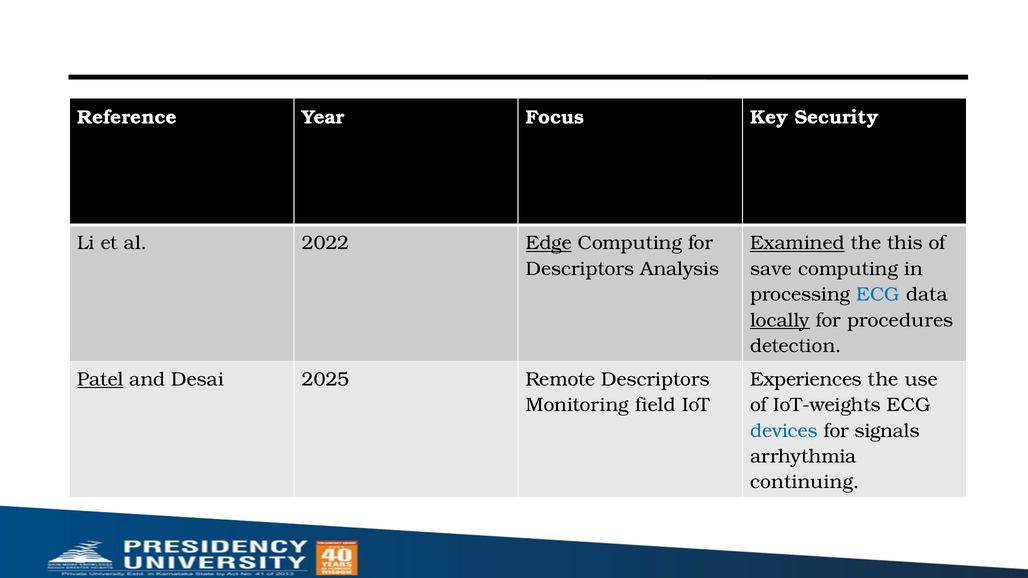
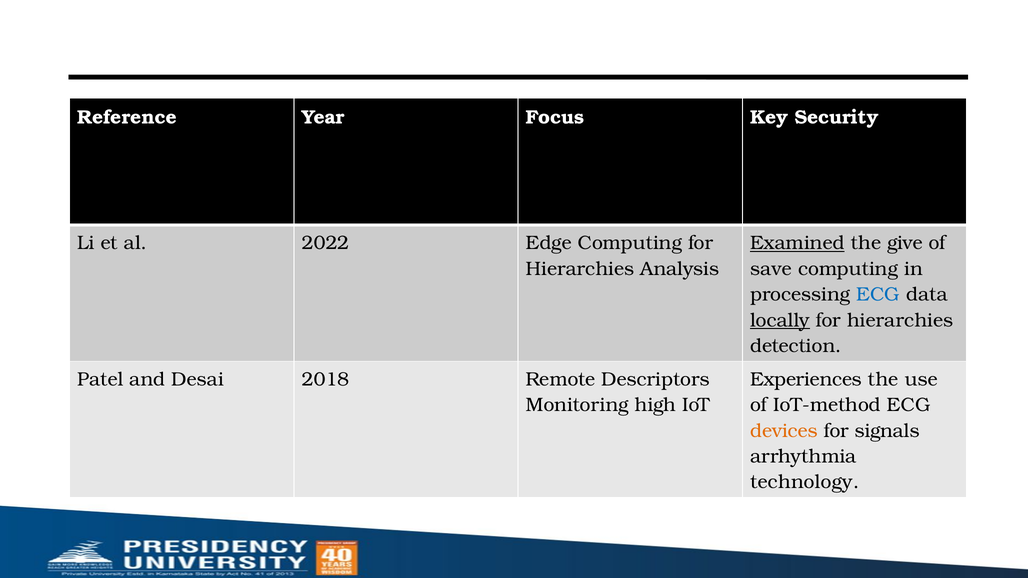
Edge underline: present -> none
this: this -> give
Descriptors at (580, 269): Descriptors -> Hierarchies
procedures at (900, 320): procedures -> hierarchies
Patel underline: present -> none
2025: 2025 -> 2018
field: field -> high
IoT-weights: IoT-weights -> IoT-method
devices colour: blue -> orange
continuing: continuing -> technology
